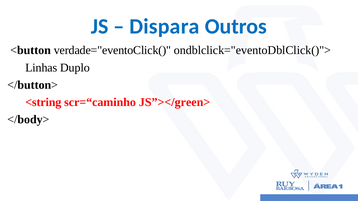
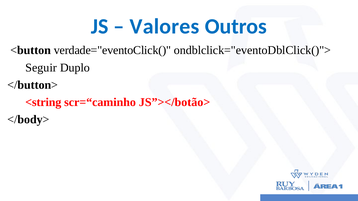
Dispara: Dispara -> Valores
Linhas: Linhas -> Seguir
JS”></green>: JS”></green> -> JS”></botão>
